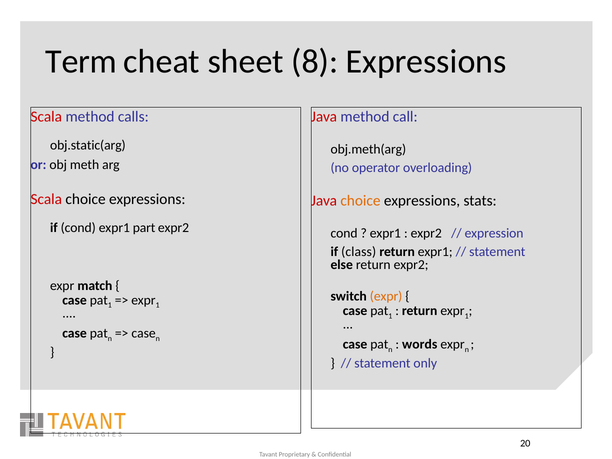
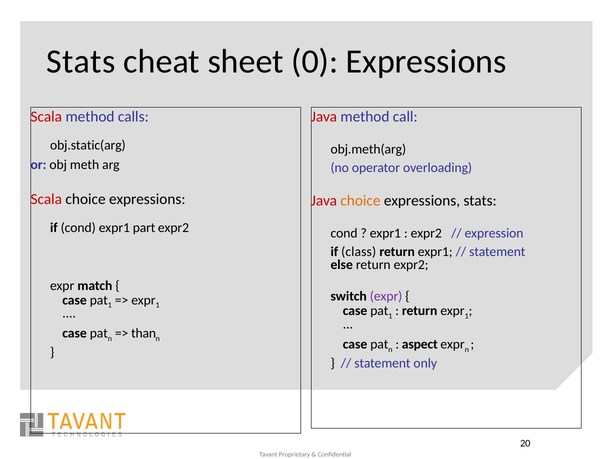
Term at (81, 61): Term -> Stats
8: 8 -> 0
expr at (386, 296) colour: orange -> purple
case at (144, 333): case -> than
words: words -> aspect
